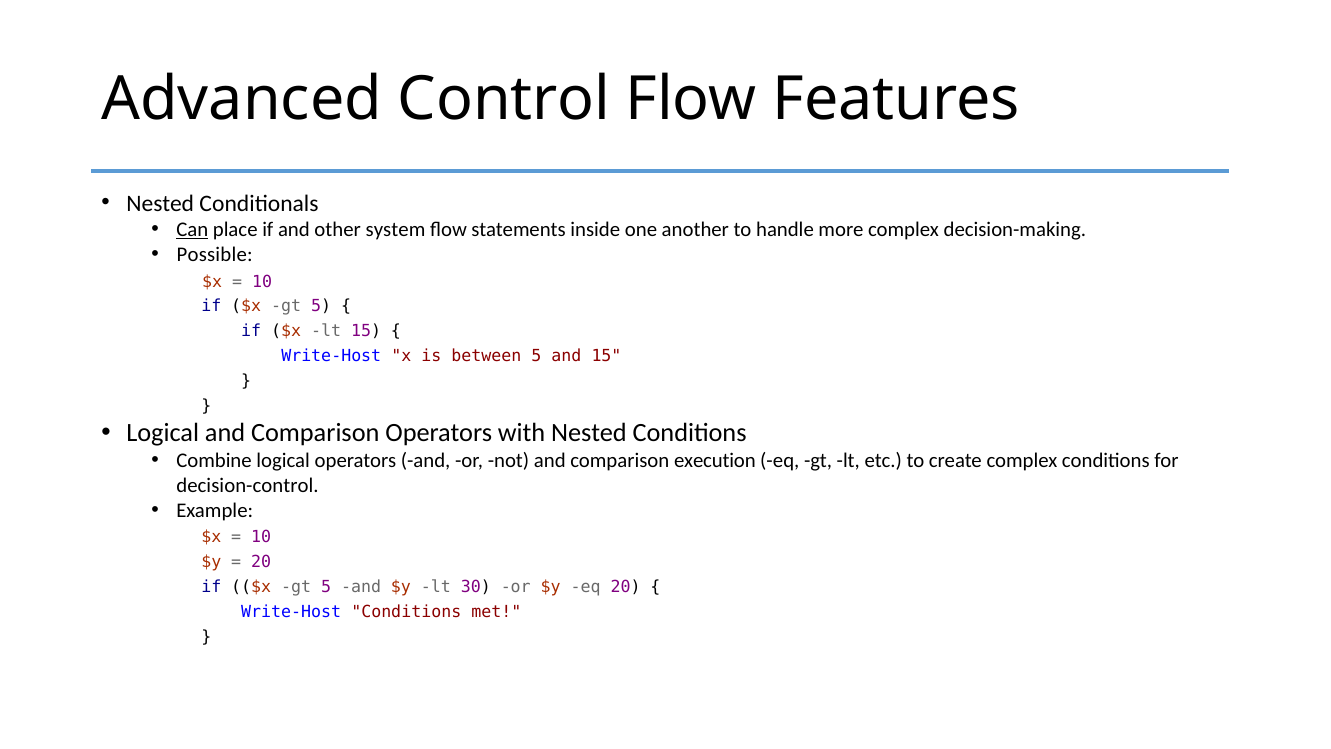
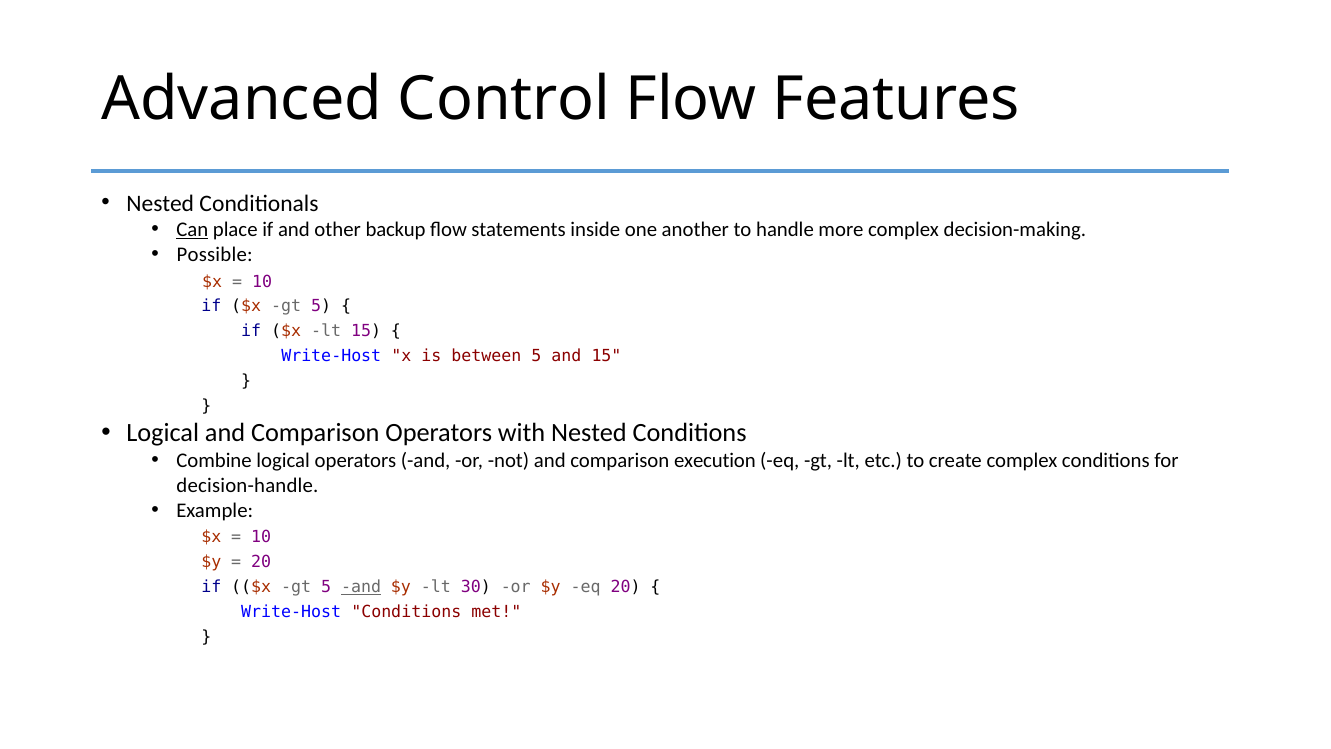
system: system -> backup
decision-control: decision-control -> decision-handle
and at (361, 587) underline: none -> present
